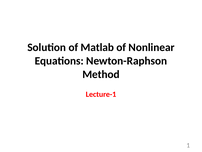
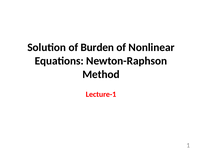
Matlab: Matlab -> Burden
